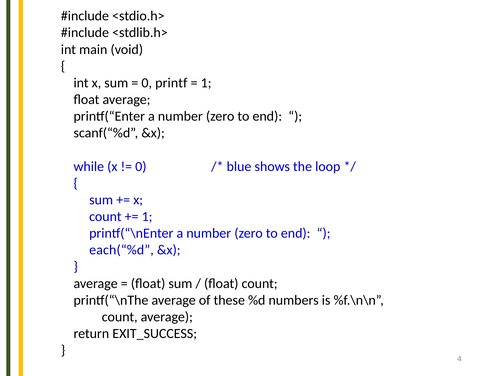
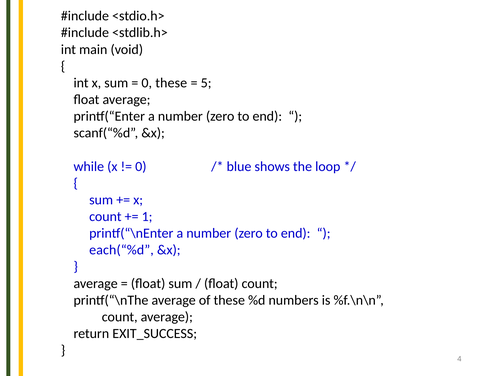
0 printf: printf -> these
1 at (206, 83): 1 -> 5
